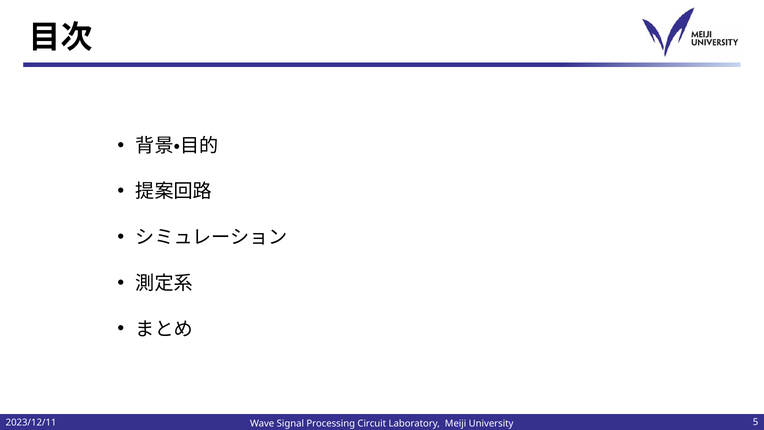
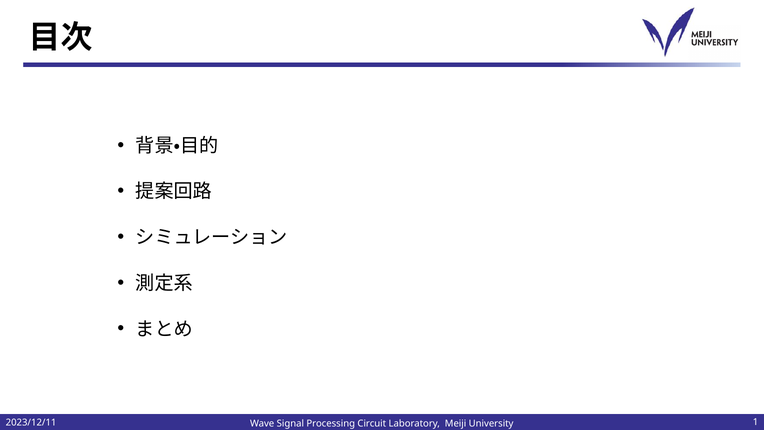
5: 5 -> 1
